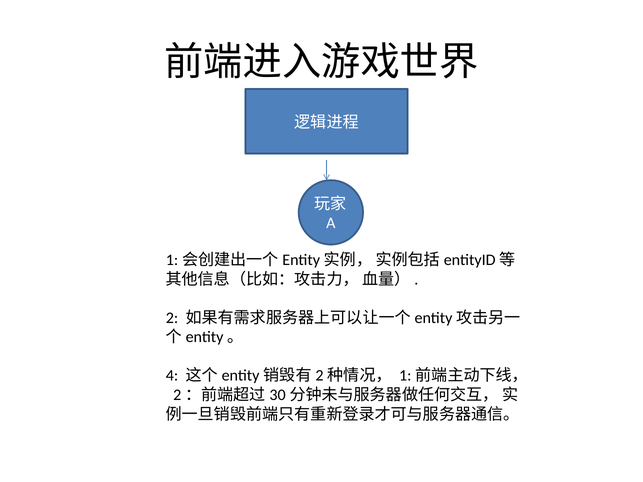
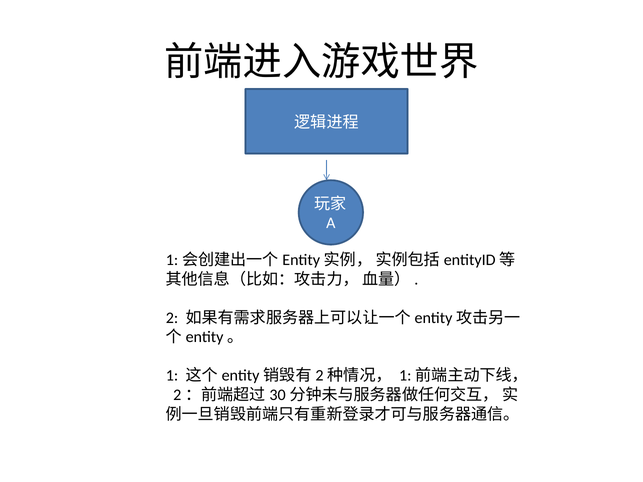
4: 4 -> 1
